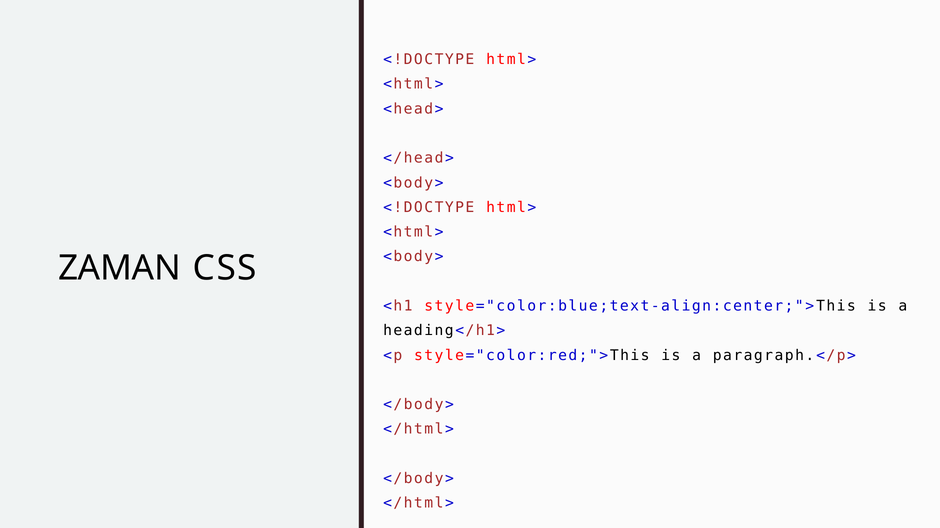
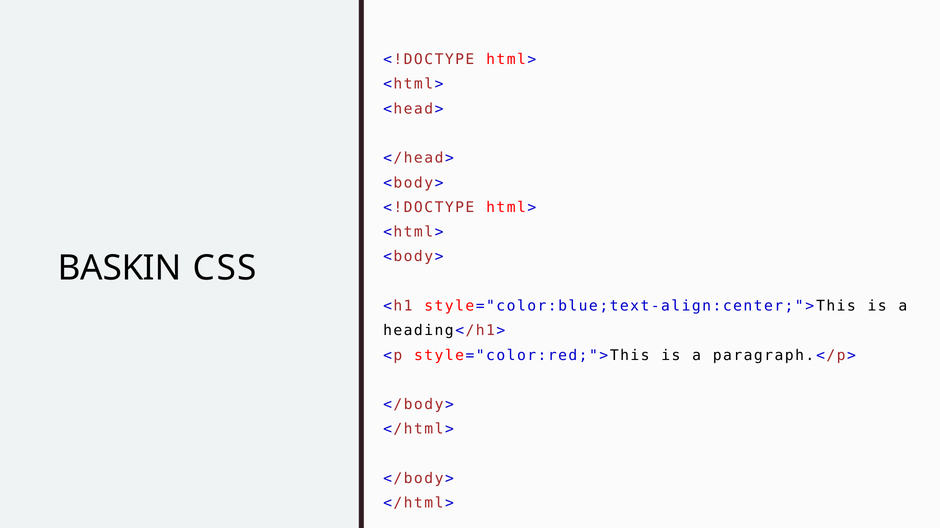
ZAMAN: ZAMAN -> BASKIN
